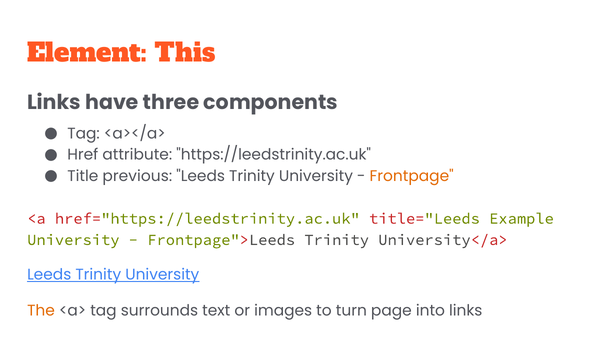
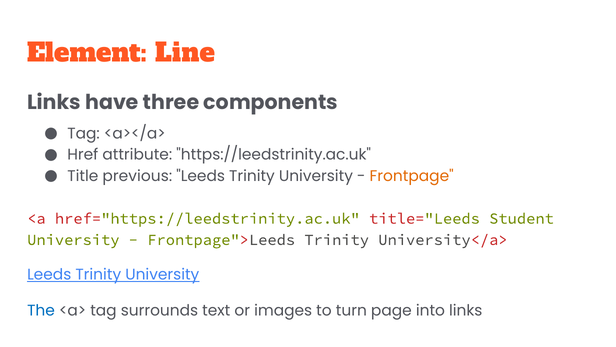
This: This -> Line
Example: Example -> Student
The colour: orange -> blue
